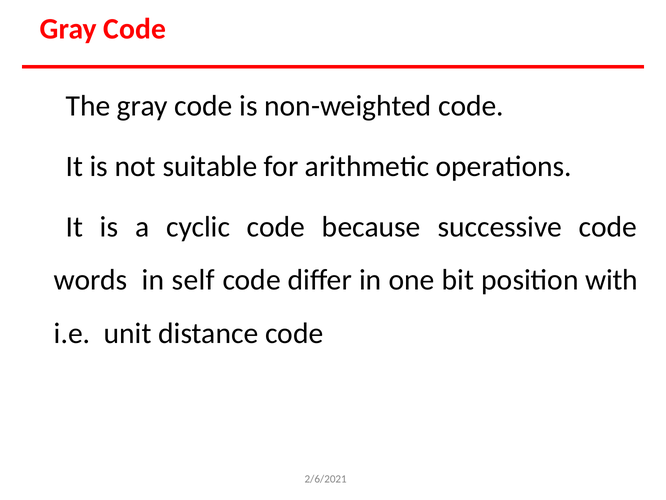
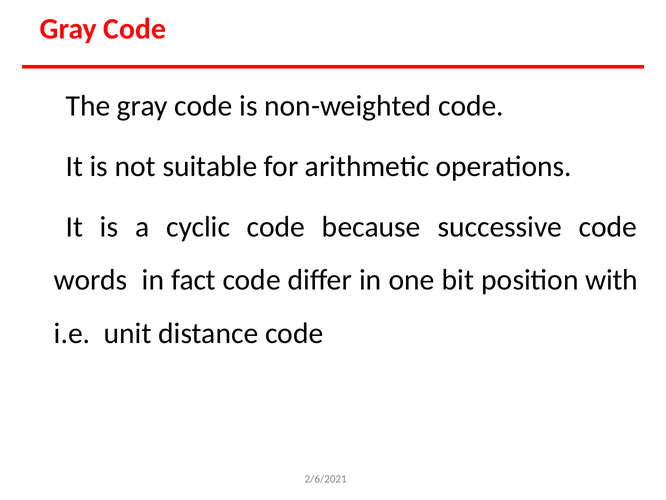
self: self -> fact
